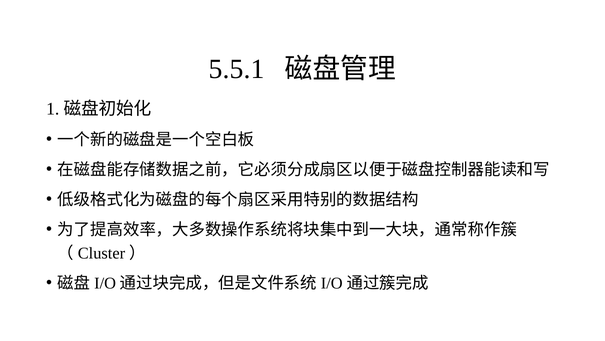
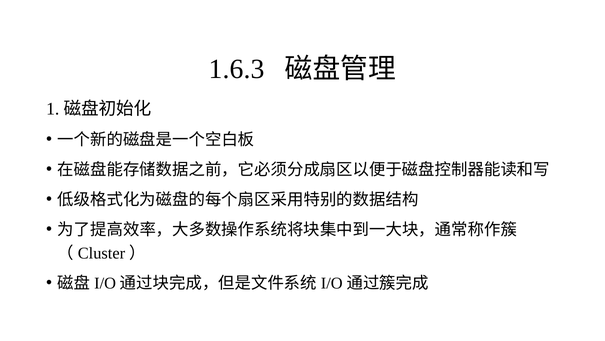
5.5.1: 5.5.1 -> 1.6.3
